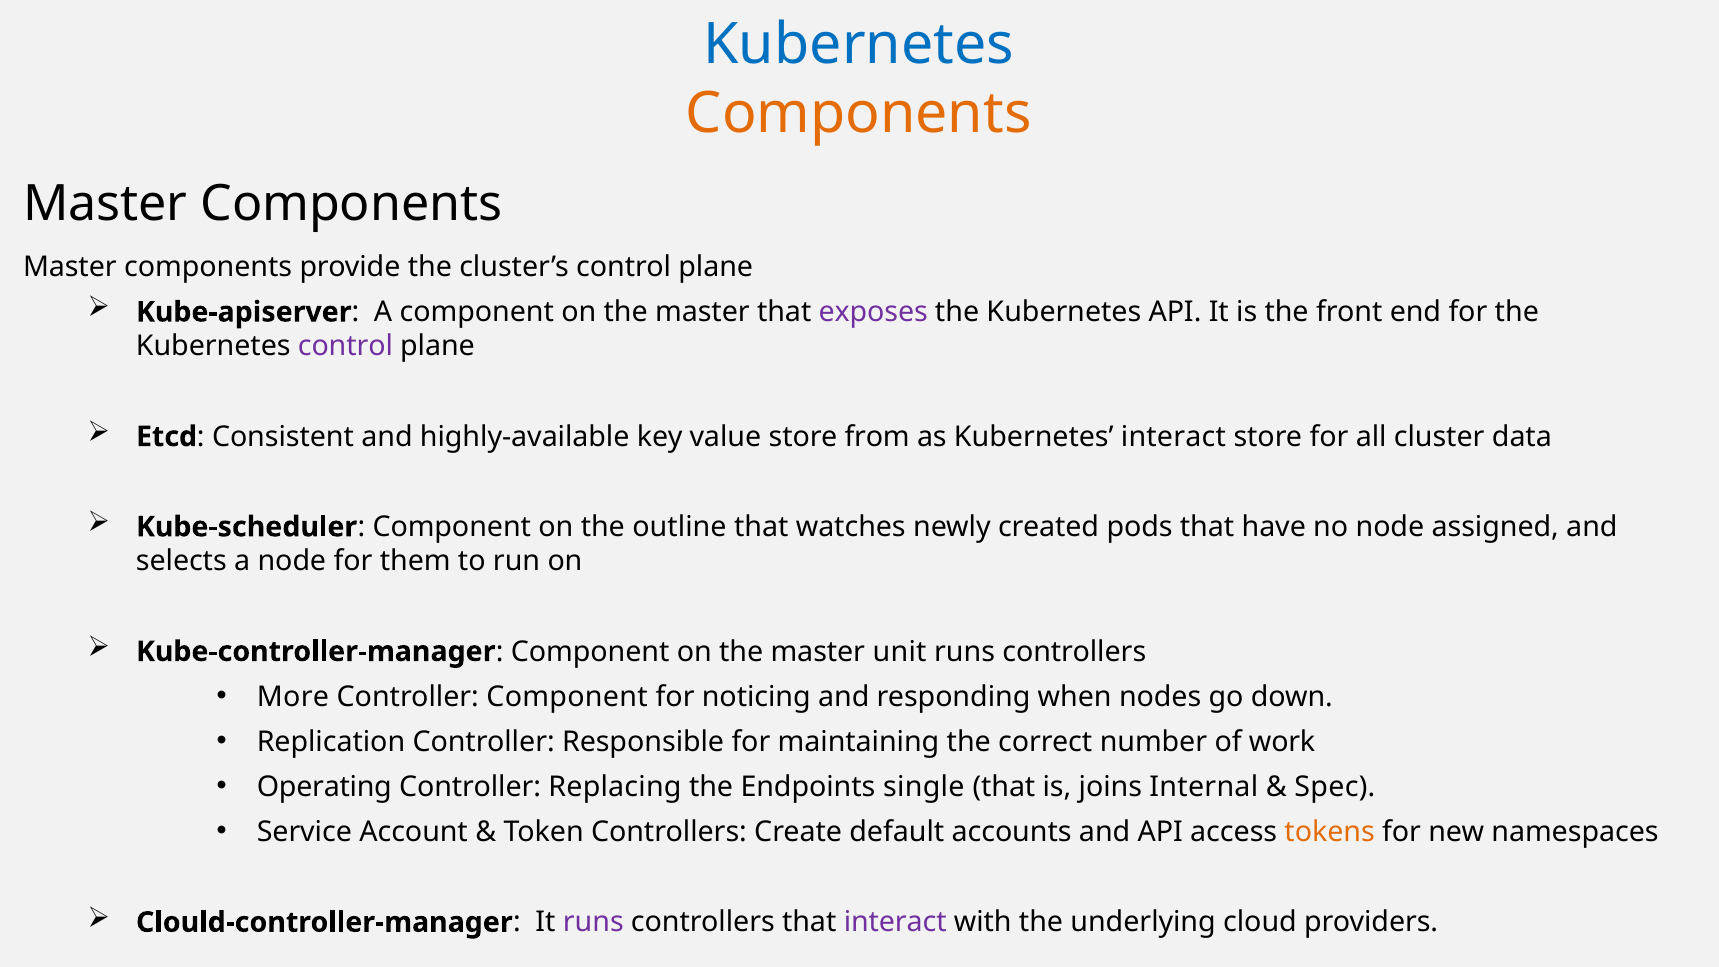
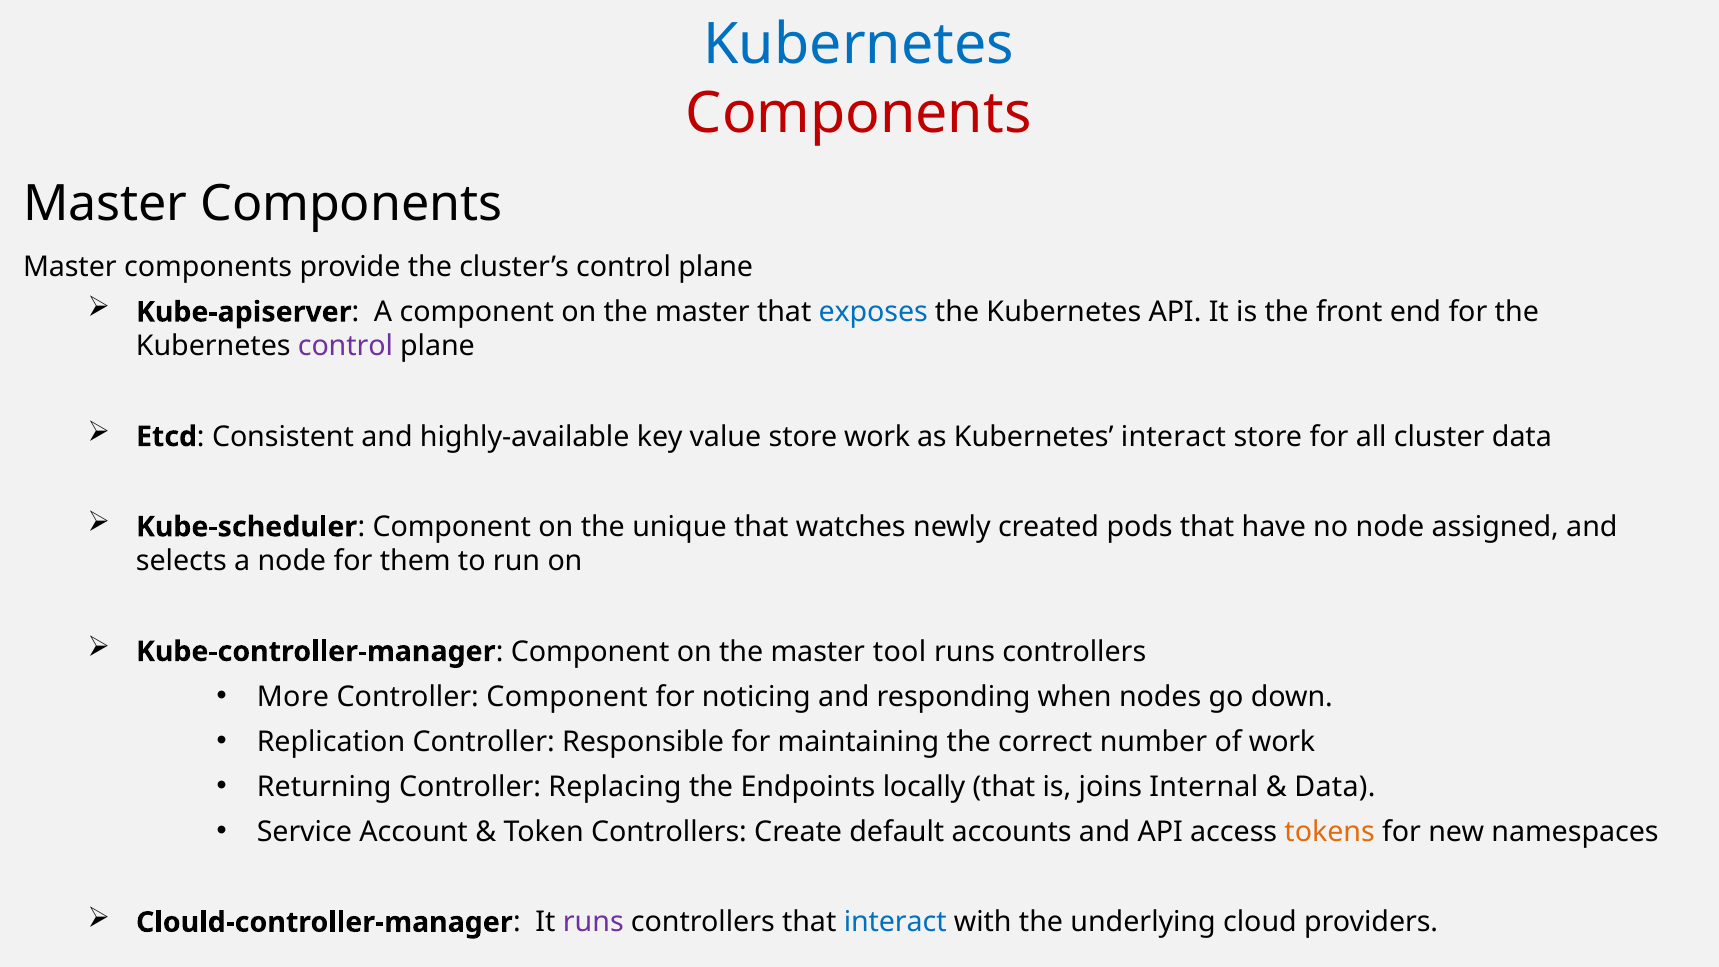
Components at (859, 113) colour: orange -> red
exposes colour: purple -> blue
store from: from -> work
outline: outline -> unique
unit: unit -> tool
Operating: Operating -> Returning
single: single -> locally
Spec at (1335, 787): Spec -> Data
interact at (895, 922) colour: purple -> blue
